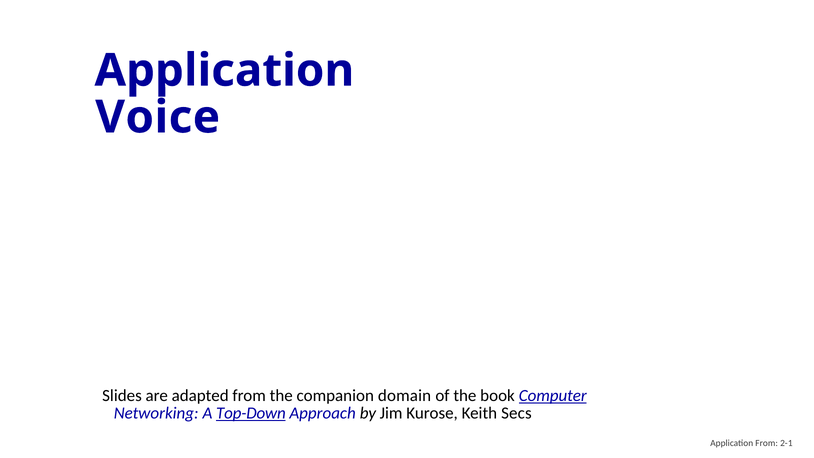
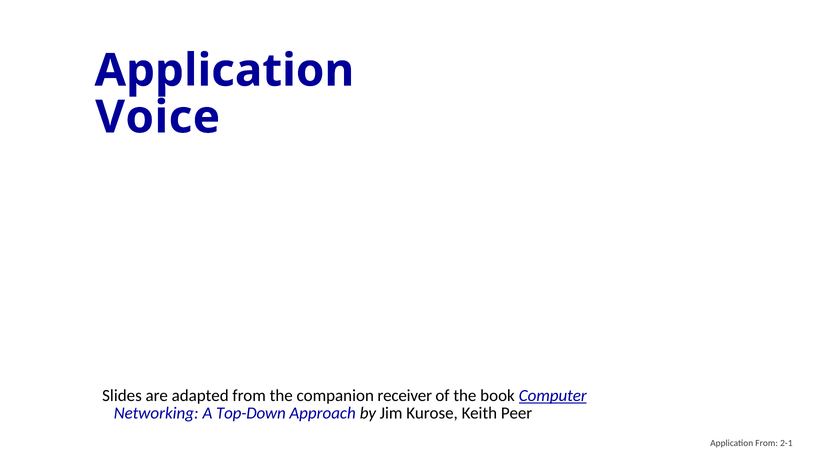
domain: domain -> receiver
Top-Down underline: present -> none
Secs: Secs -> Peer
